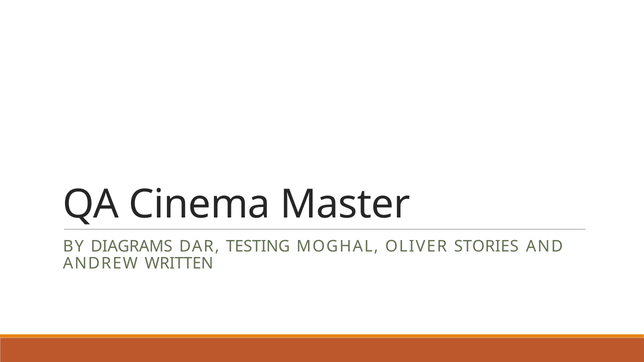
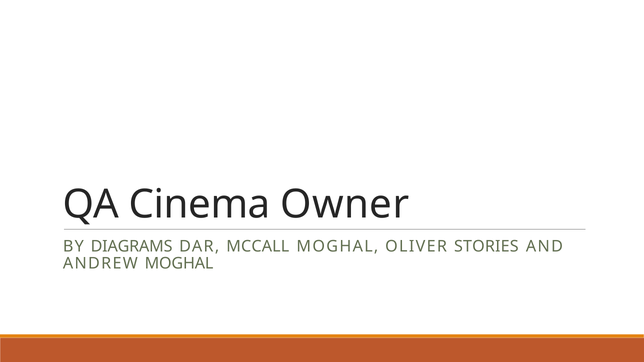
Master: Master -> Owner
TESTING: TESTING -> MCCALL
ANDREW WRITTEN: WRITTEN -> MOGHAL
